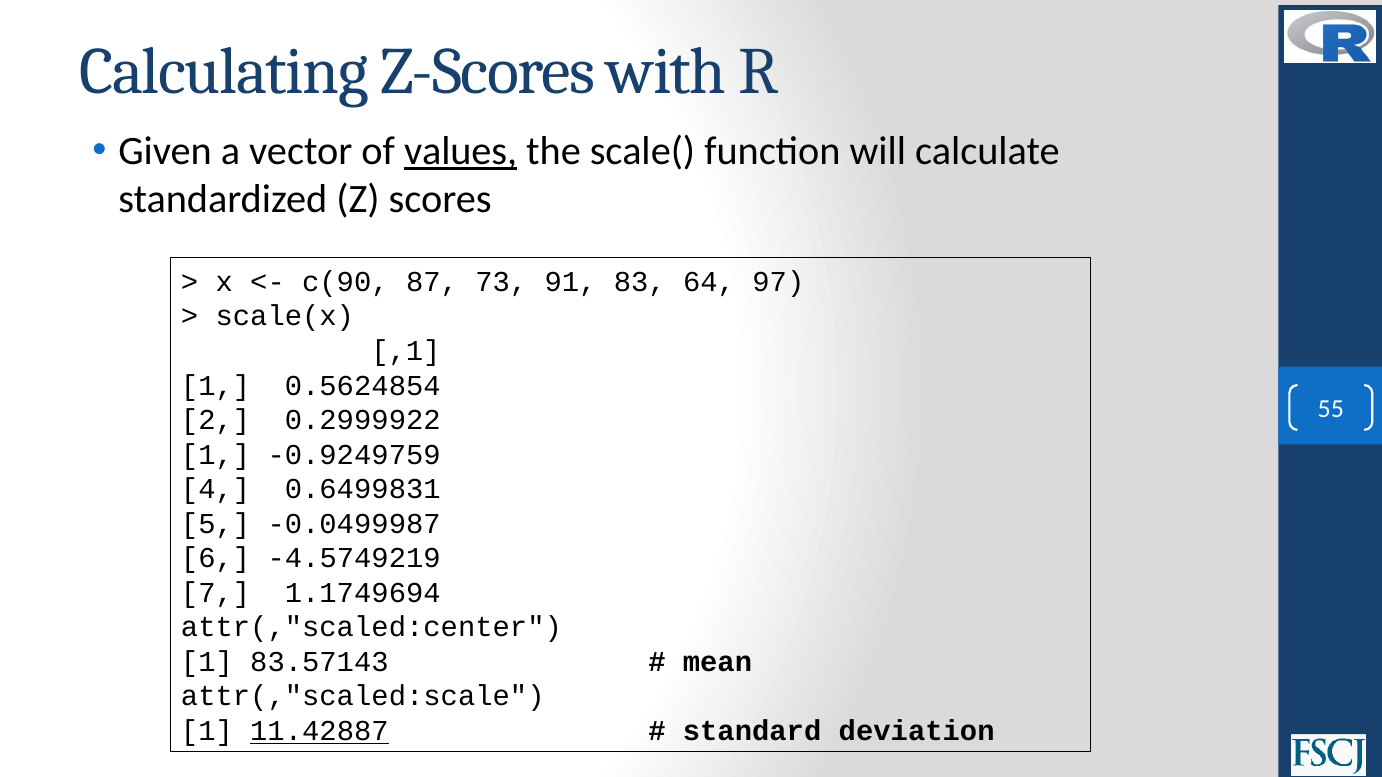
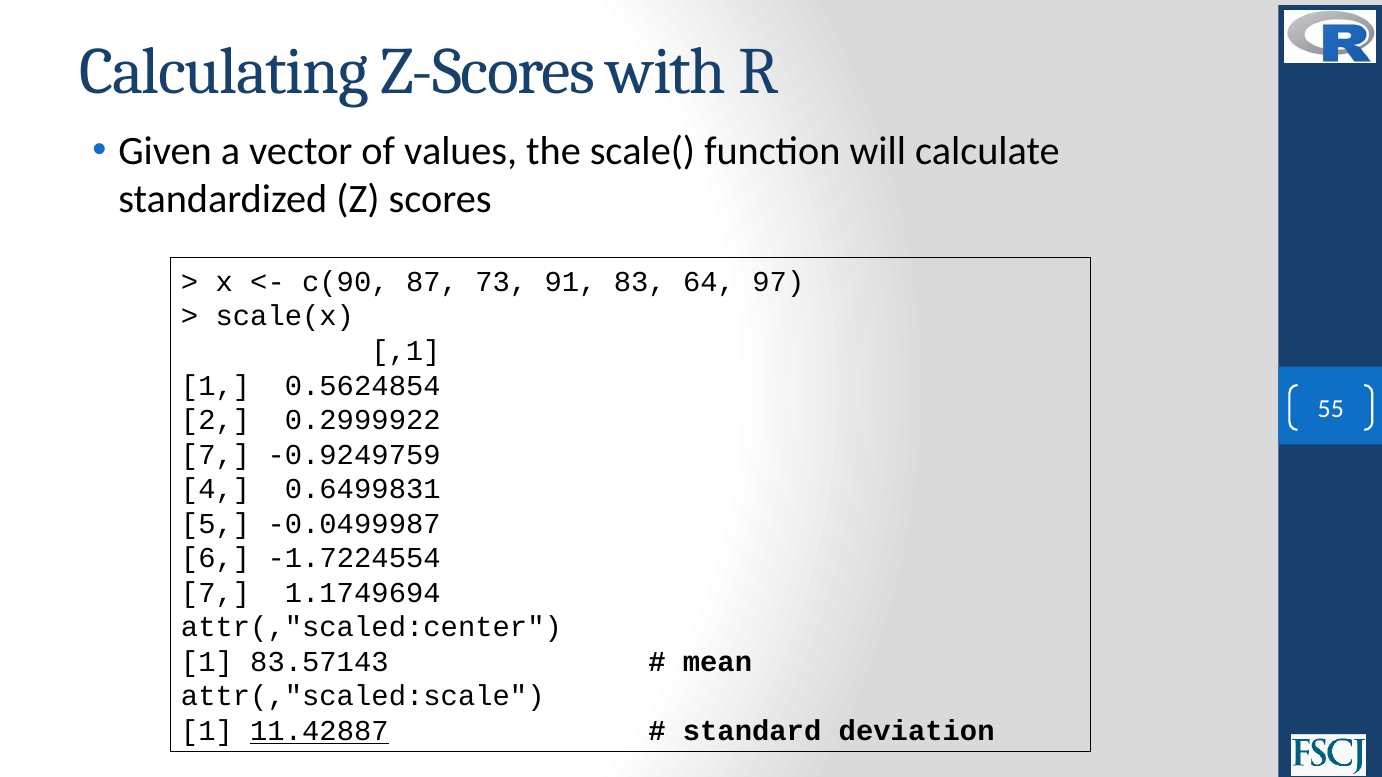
values underline: present -> none
1 at (216, 455): 1 -> 7
-4.5749219: -4.5749219 -> -1.7224554
